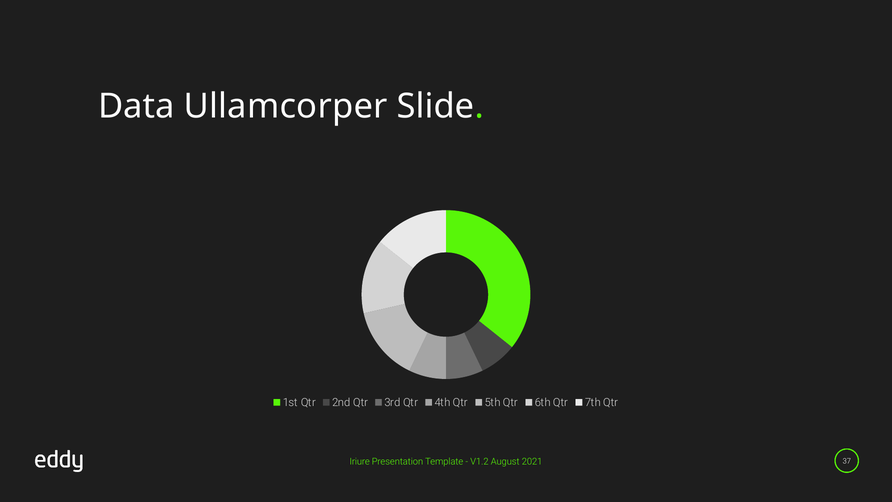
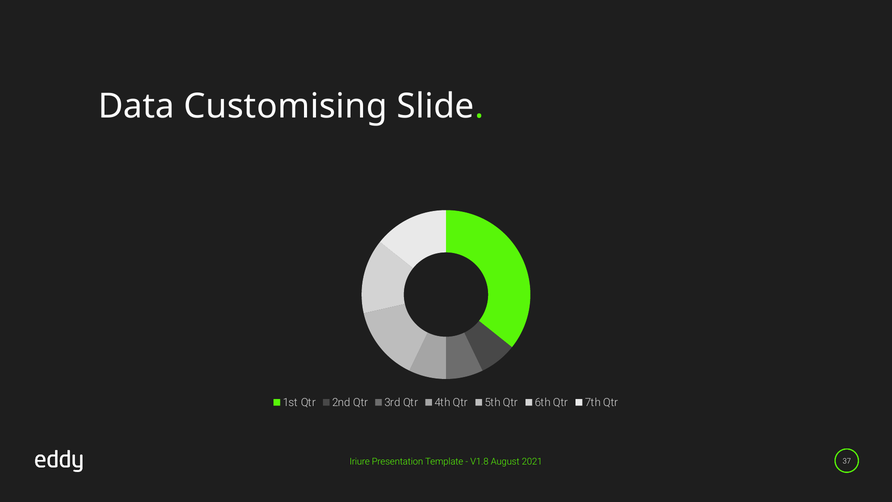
Ullamcorper: Ullamcorper -> Customising
V1.2: V1.2 -> V1.8
